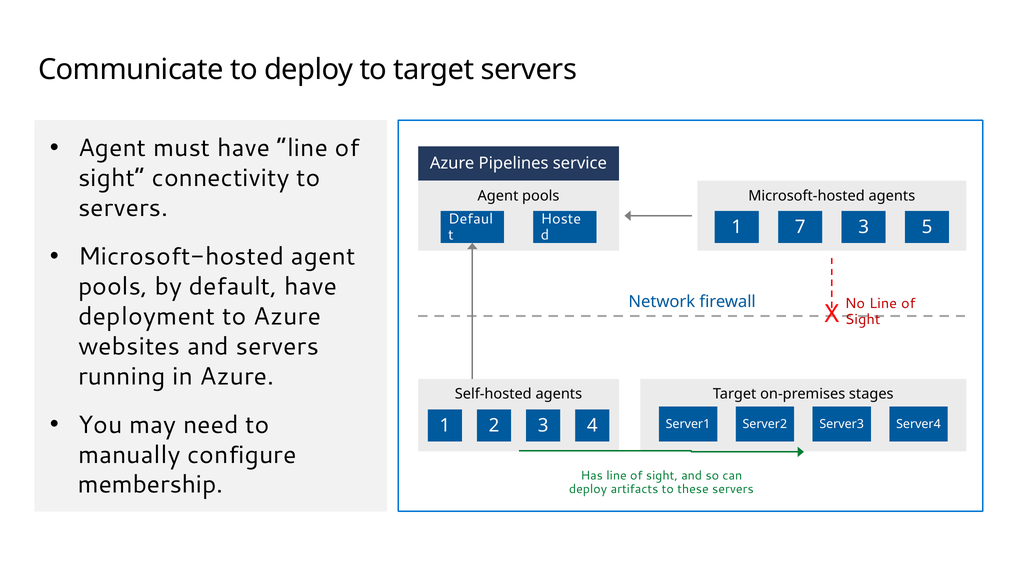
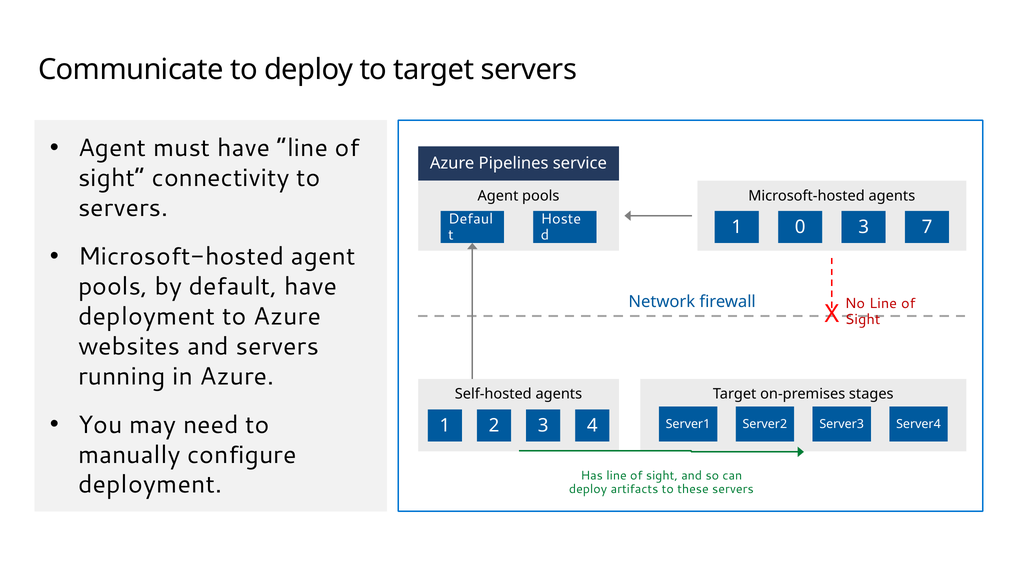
7: 7 -> 0
5: 5 -> 7
membership at (150, 485): membership -> deployment
